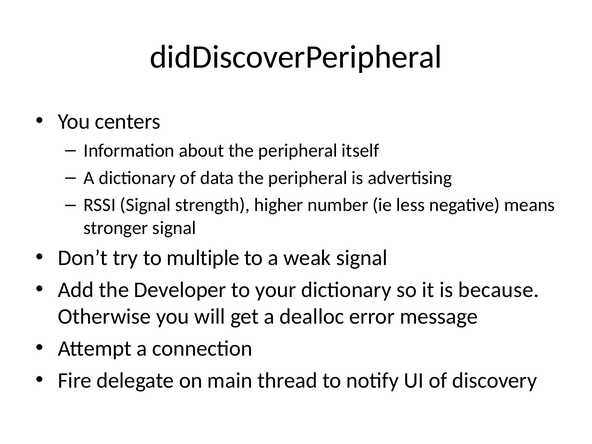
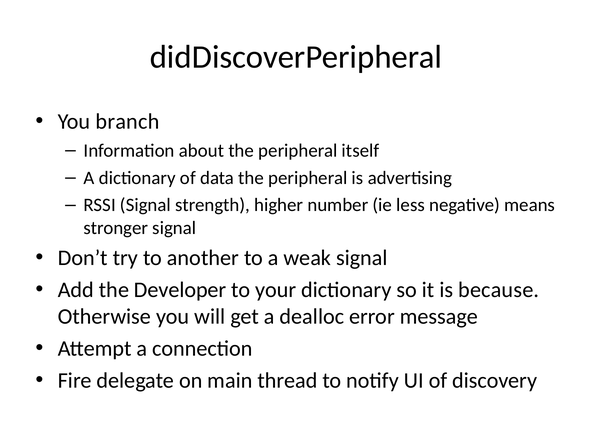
centers: centers -> branch
multiple: multiple -> another
